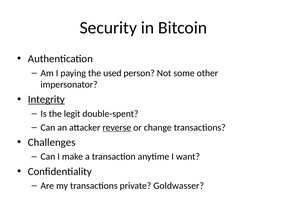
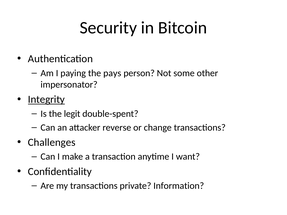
used: used -> pays
reverse underline: present -> none
Goldwasser: Goldwasser -> Information
